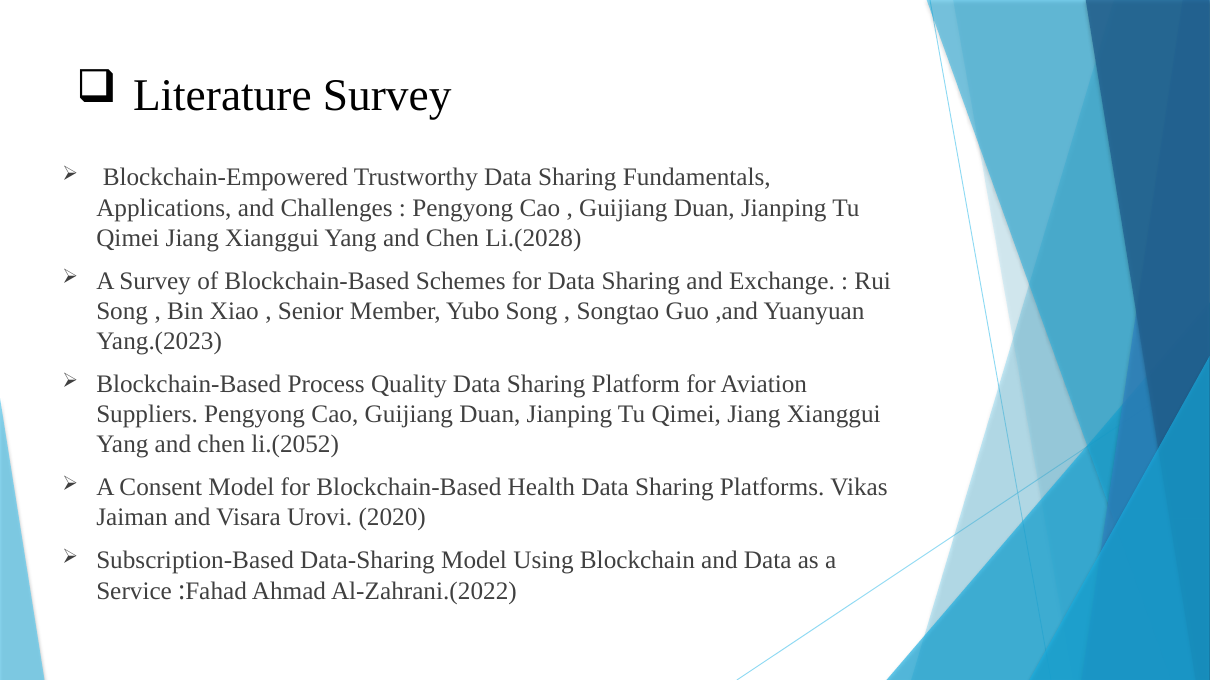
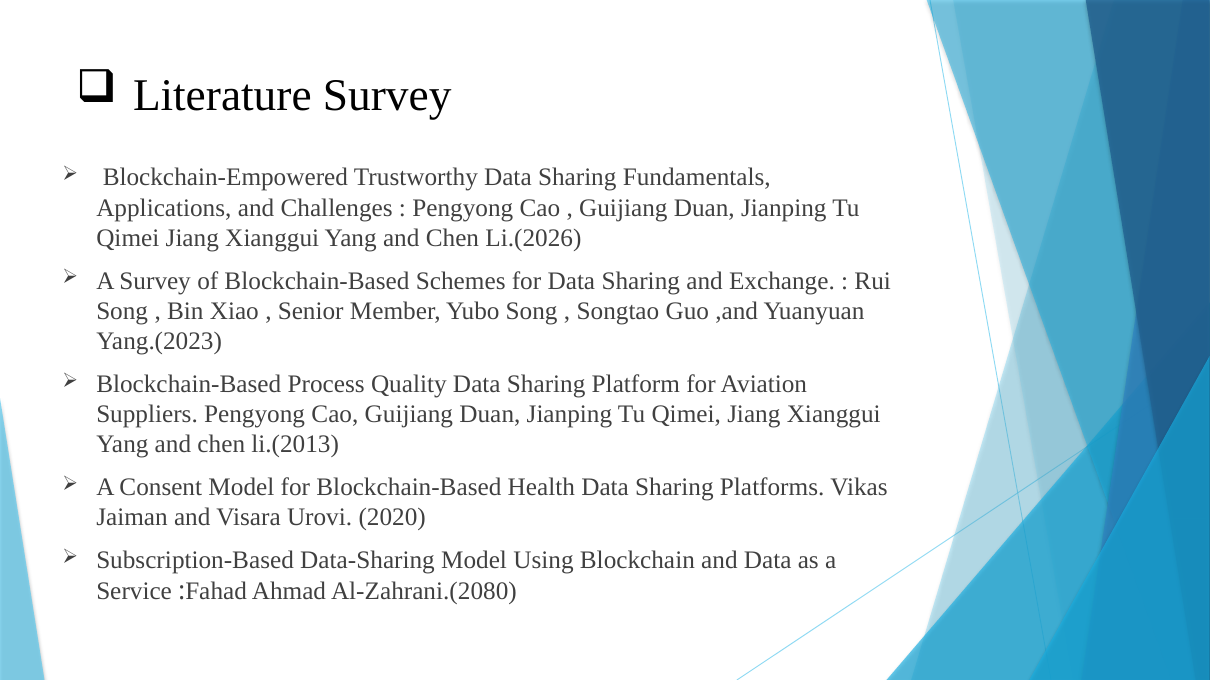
Li.(2028: Li.(2028 -> Li.(2026
li.(2052: li.(2052 -> li.(2013
Al-Zahrani.(2022: Al-Zahrani.(2022 -> Al-Zahrani.(2080
